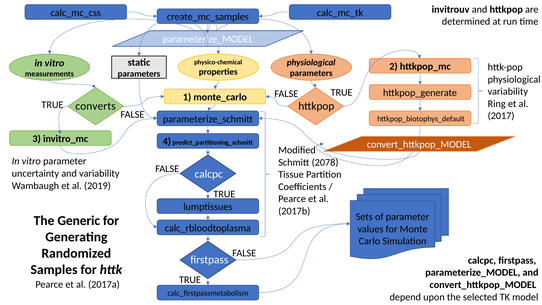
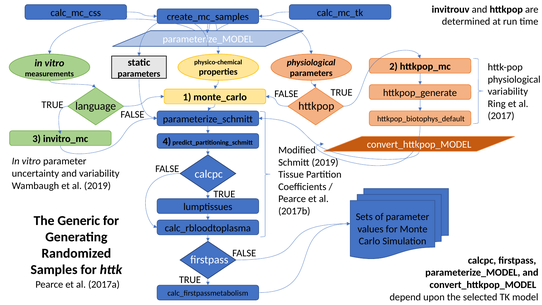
converts: converts -> language
Schmitt 2078: 2078 -> 2019
